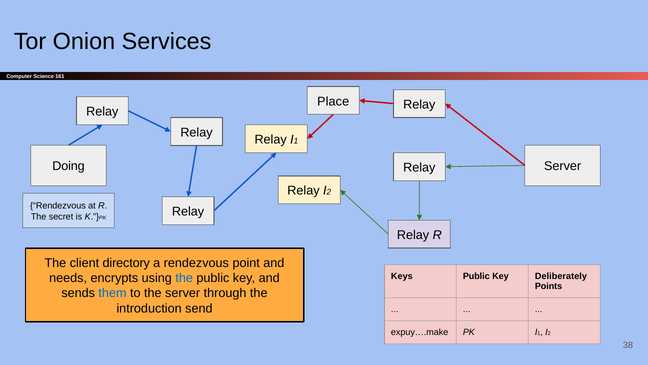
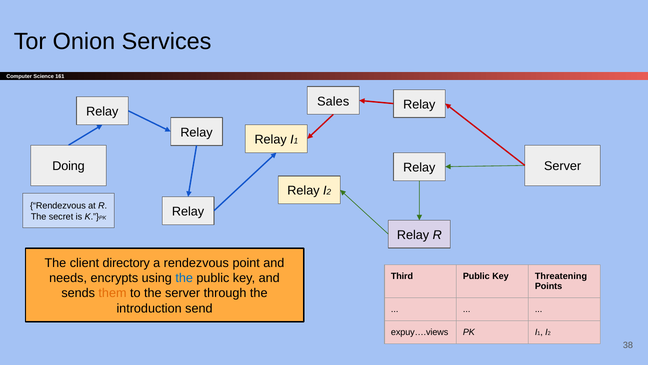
Place: Place -> Sales
Keys: Keys -> Third
Deliberately: Deliberately -> Threatening
them colour: blue -> orange
expuy….make: expuy….make -> expuy….views
